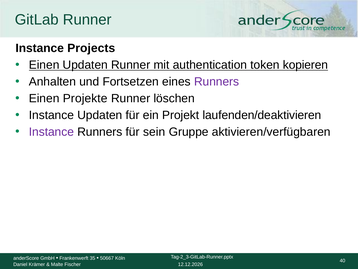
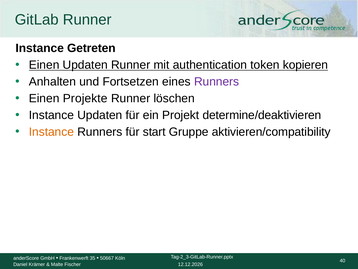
Projects: Projects -> Getreten
laufenden/deaktivieren: laufenden/deaktivieren -> determine/deaktivieren
Instance at (51, 132) colour: purple -> orange
sein: sein -> start
aktivieren/verfügbaren: aktivieren/verfügbaren -> aktivieren/compatibility
